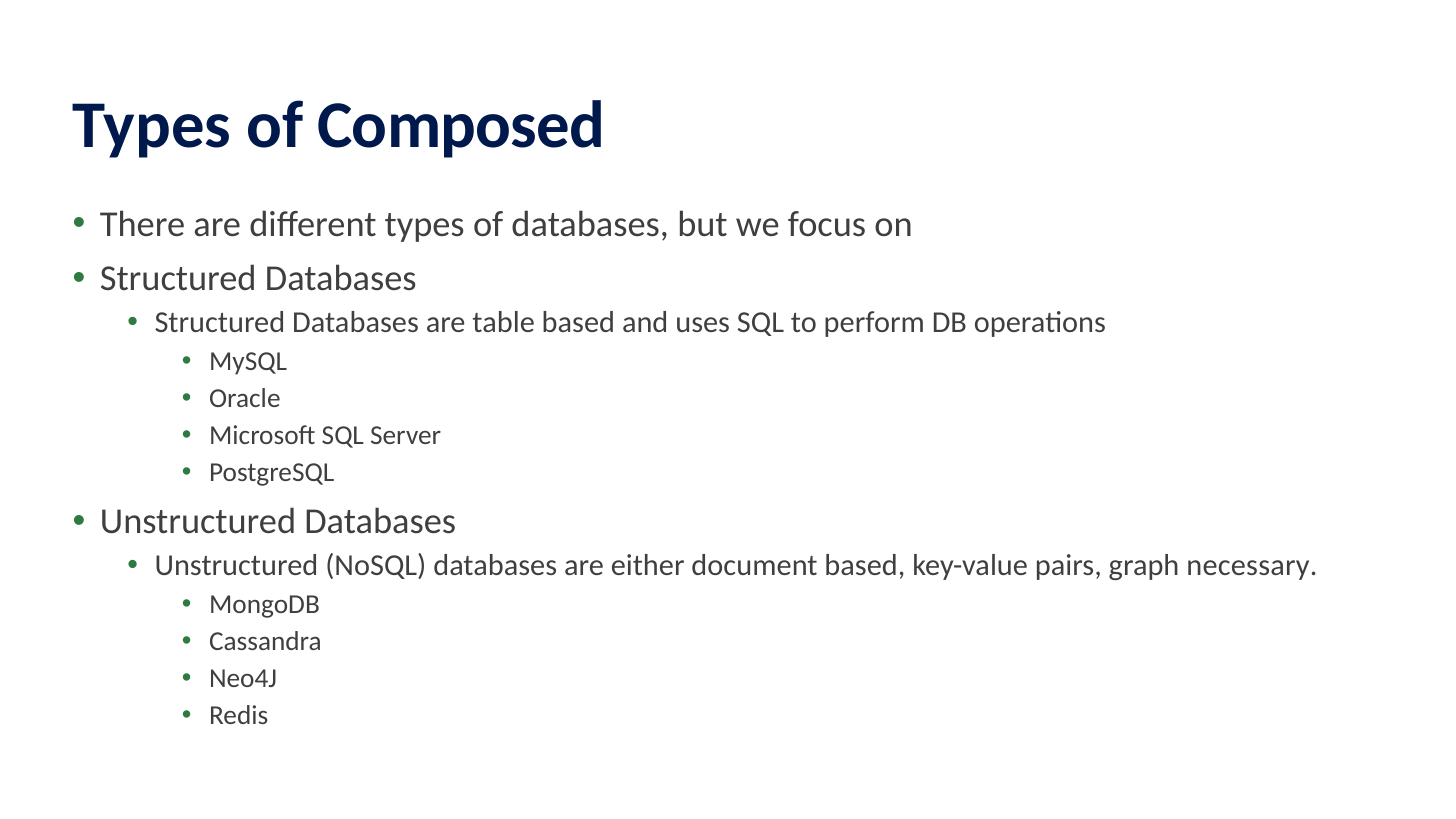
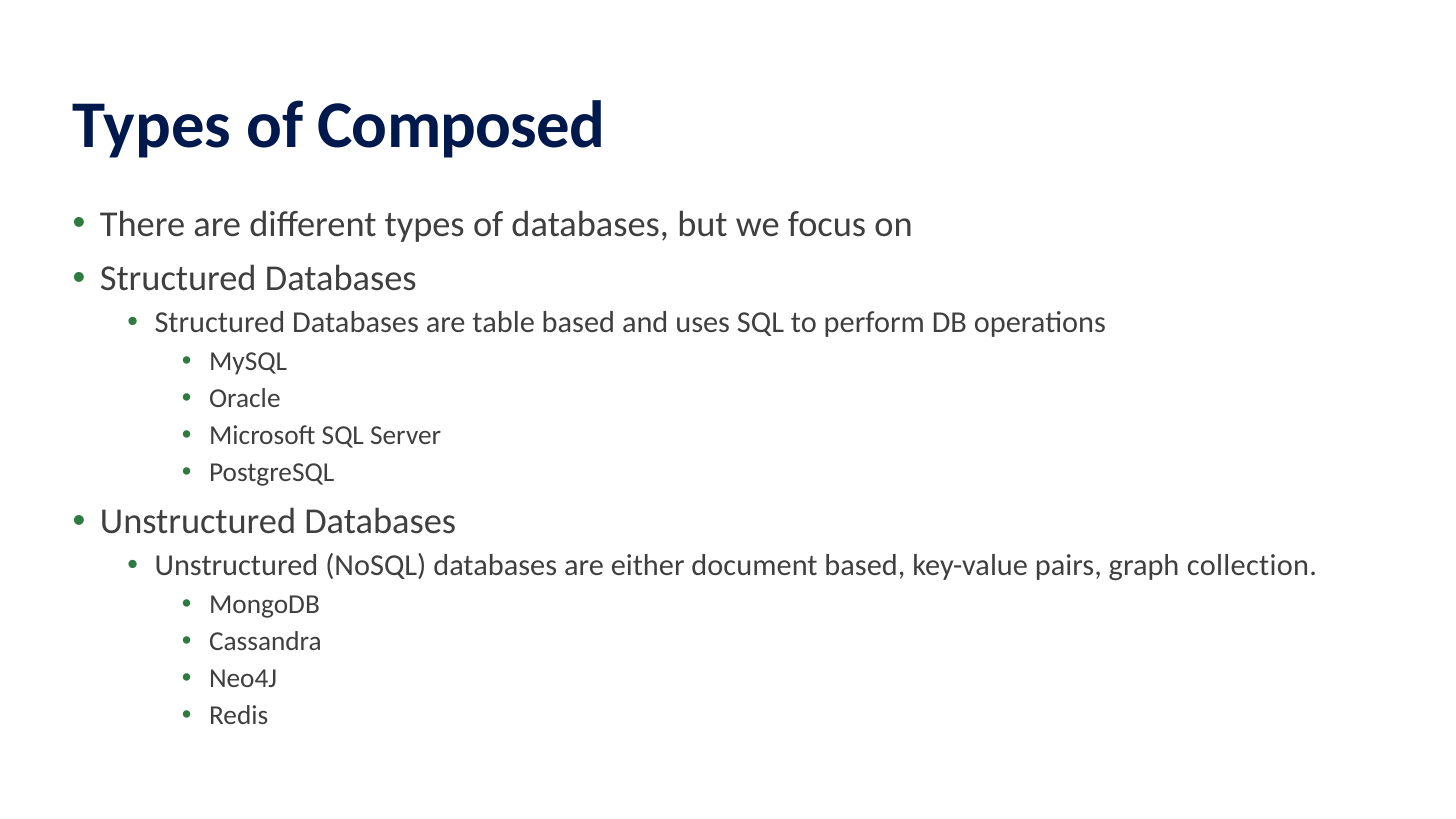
necessary: necessary -> collection
